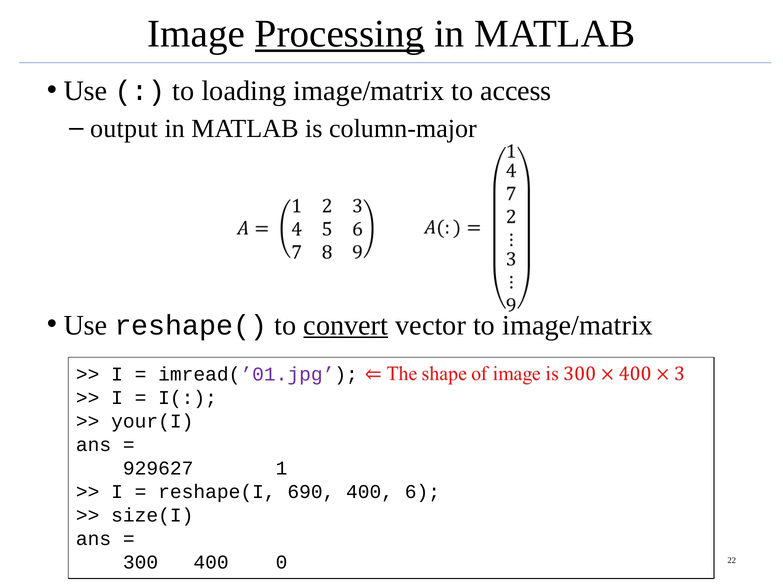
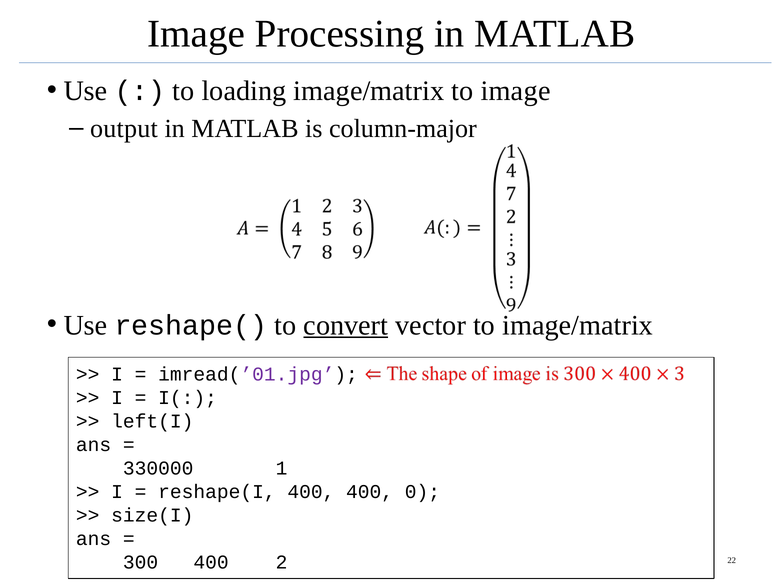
Processing underline: present -> none
to access: access -> image
your(I: your(I -> left(I
929627: 929627 -> 330000
reshape(I 690: 690 -> 400
6: 6 -> 0
0: 0 -> 2
